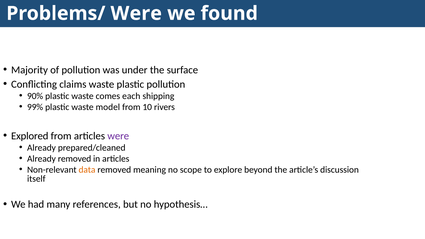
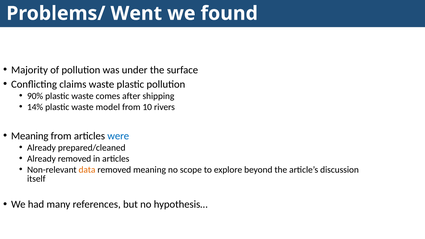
Problems/ Were: Were -> Went
each: each -> after
99%: 99% -> 14%
Explored at (30, 136): Explored -> Meaning
were at (118, 136) colour: purple -> blue
